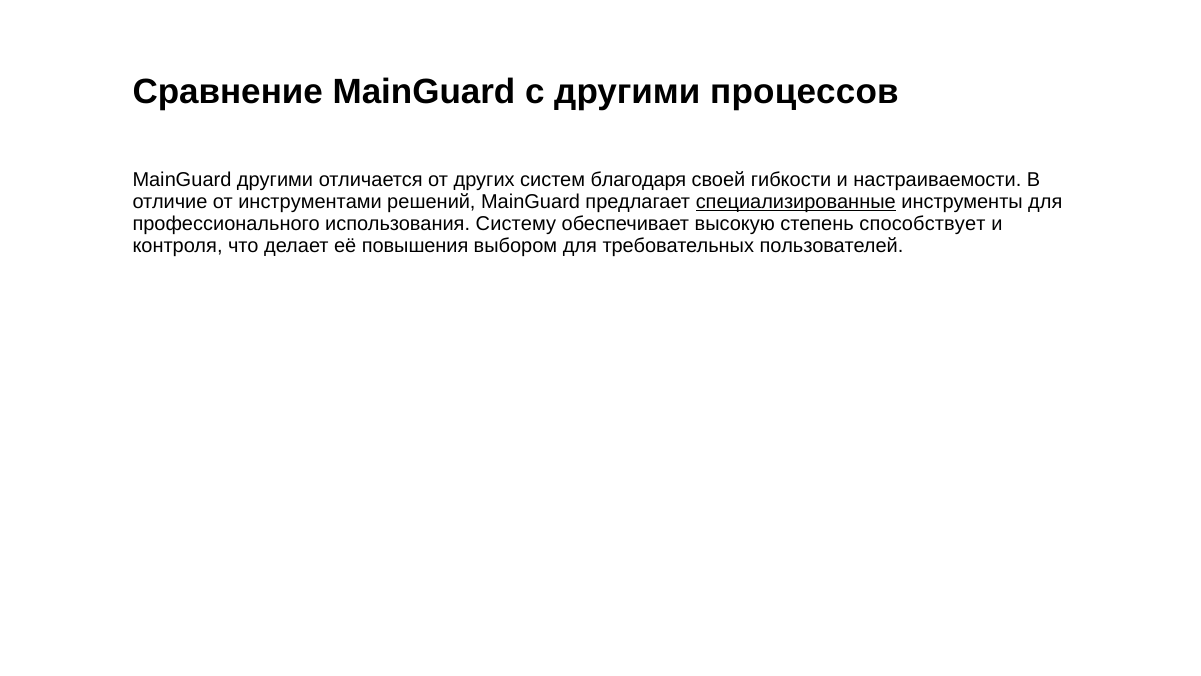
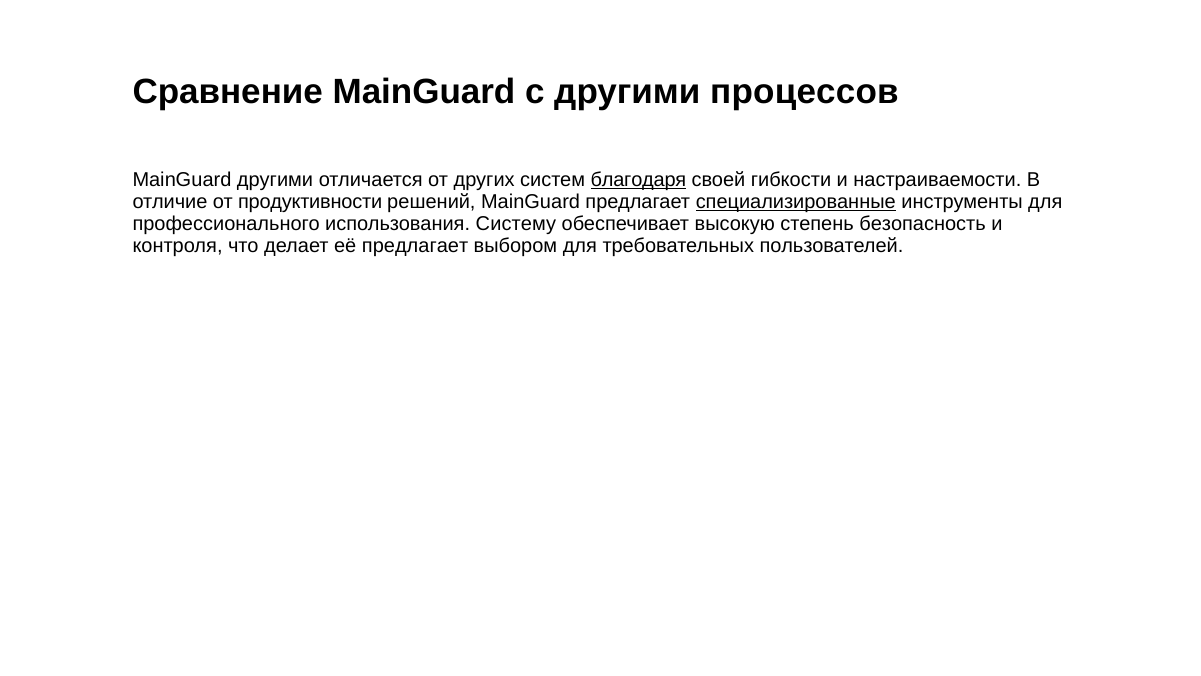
благодаря underline: none -> present
инструментами: инструментами -> продуктивности
способствует: способствует -> безопасность
её повышения: повышения -> предлагает
